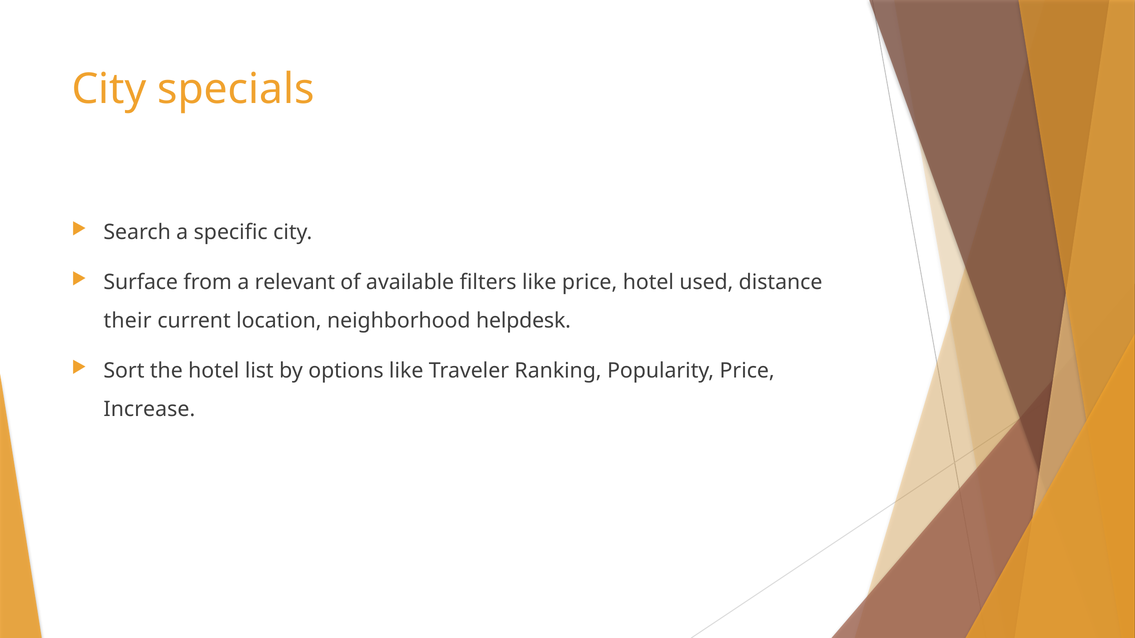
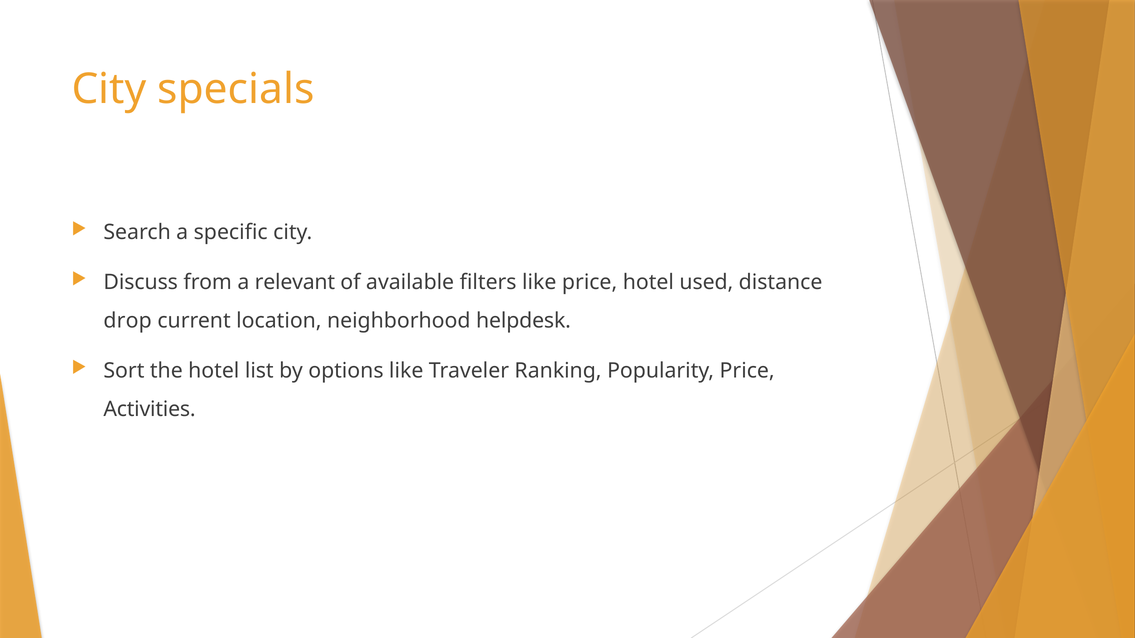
Surface: Surface -> Discuss
their: their -> drop
Increase: Increase -> Activities
